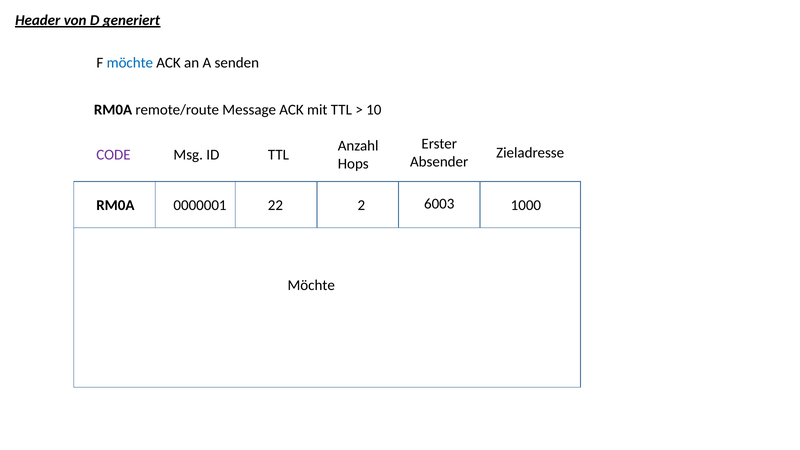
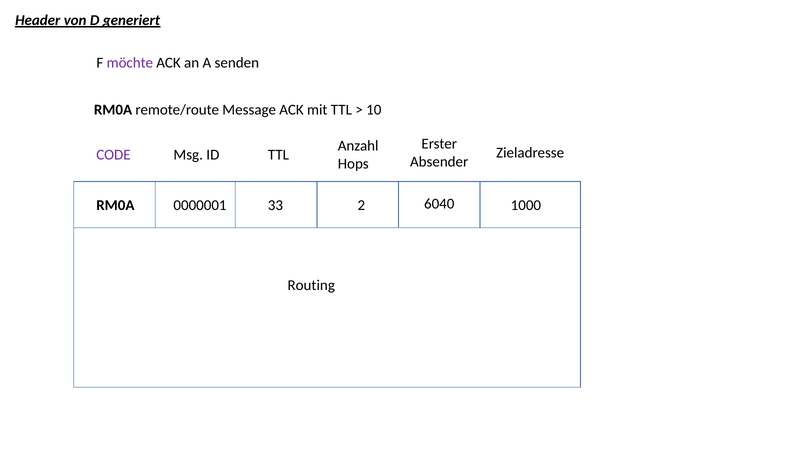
möchte at (130, 63) colour: blue -> purple
22: 22 -> 33
6003: 6003 -> 6040
Möchte at (311, 285): Möchte -> Routing
